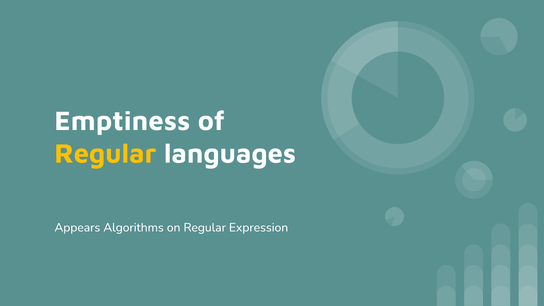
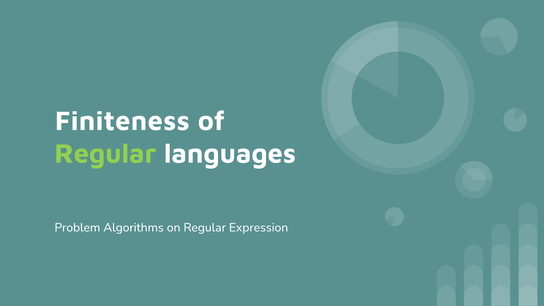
Emptiness: Emptiness -> Finiteness
Regular at (105, 154) colour: yellow -> light green
Appears: Appears -> Problem
